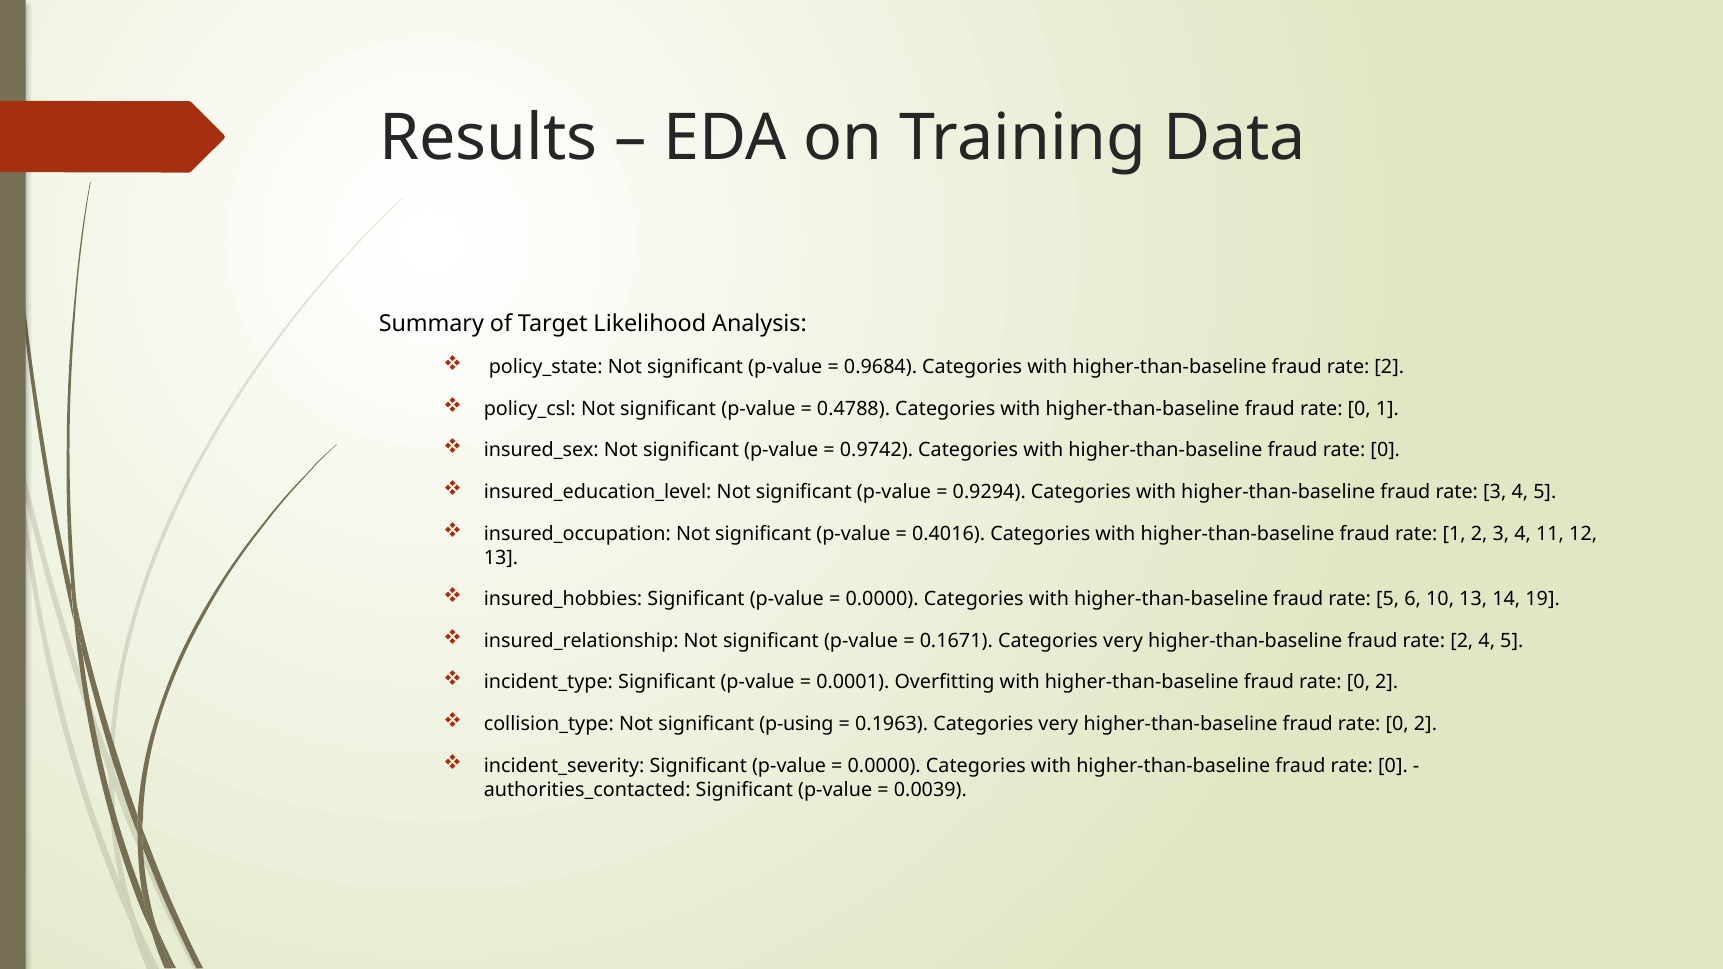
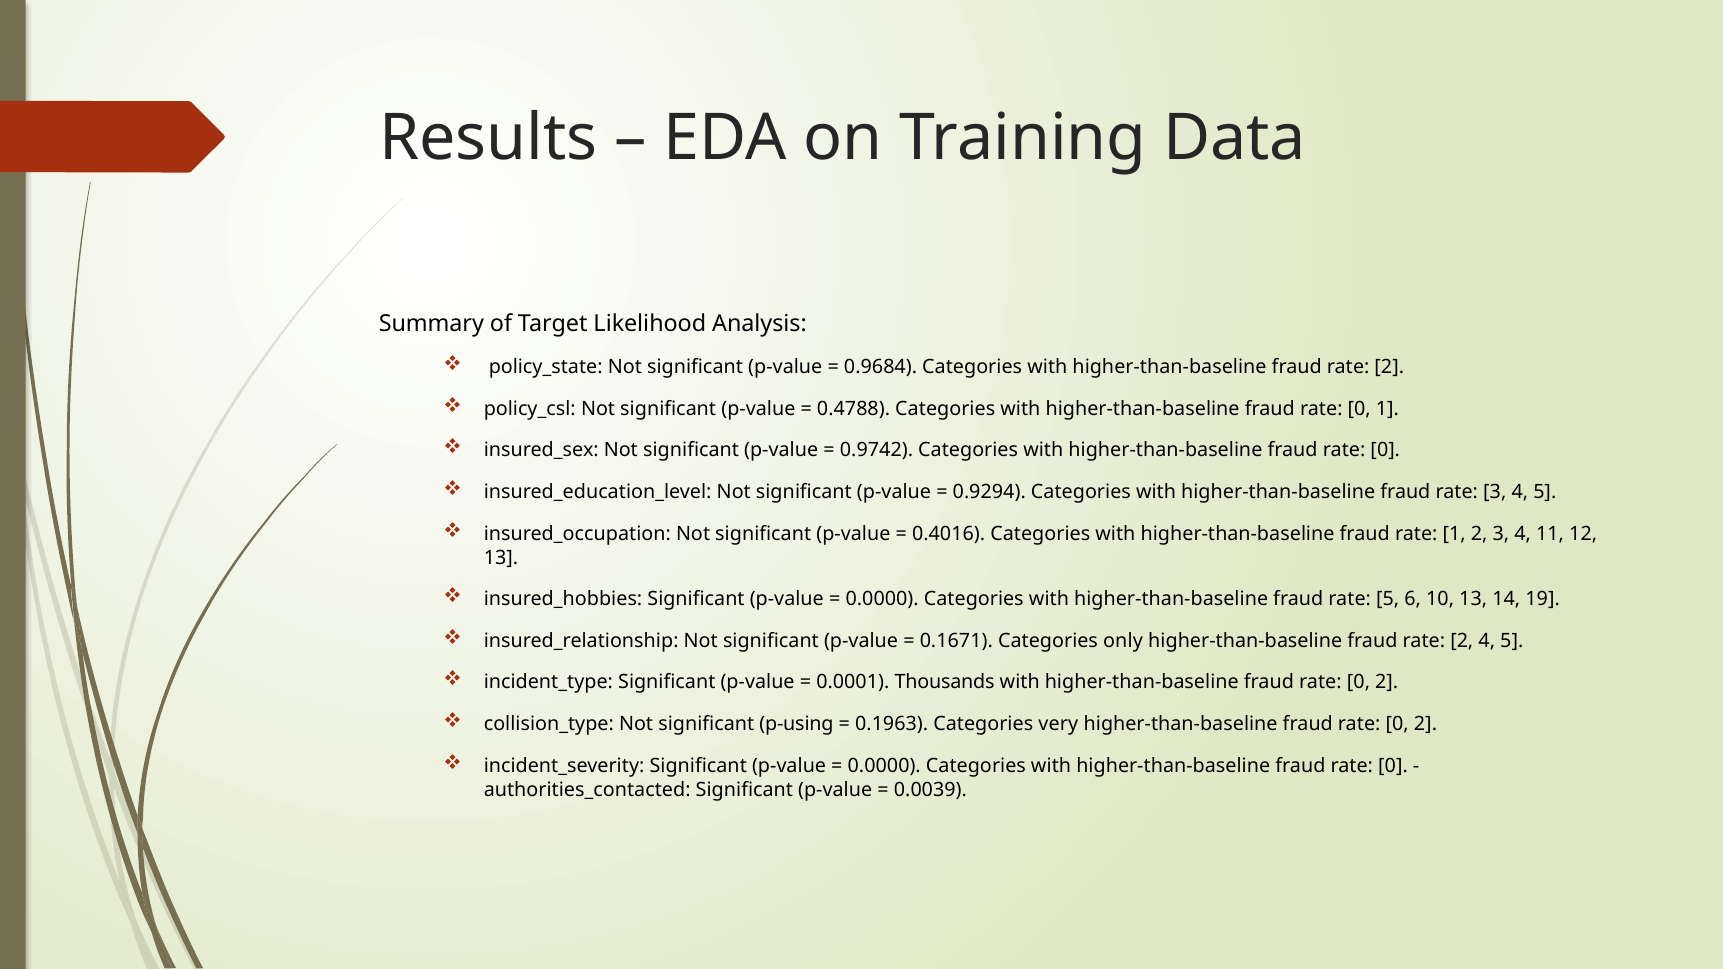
0.1671 Categories very: very -> only
Overfitting: Overfitting -> Thousands
